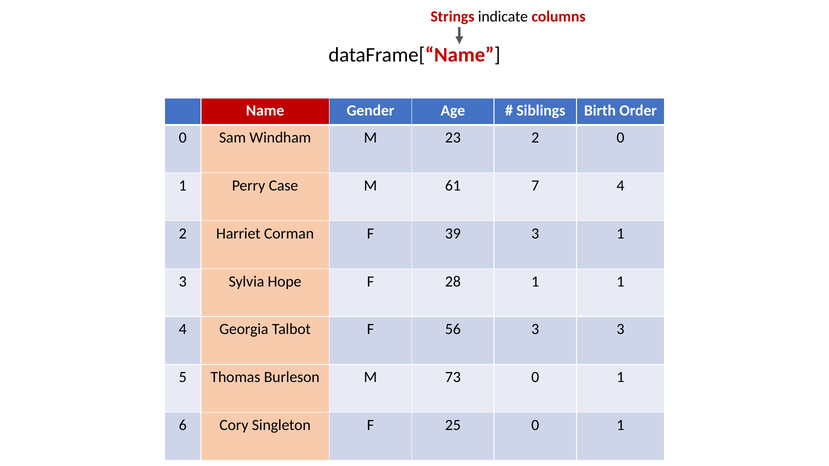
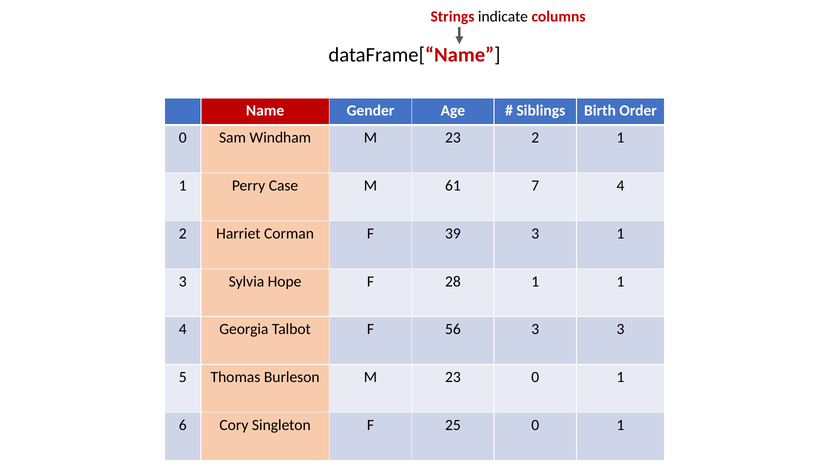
2 0: 0 -> 1
Burleson M 73: 73 -> 23
